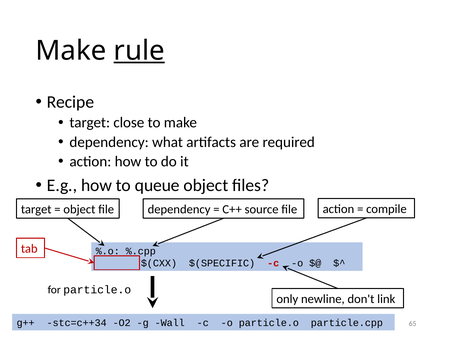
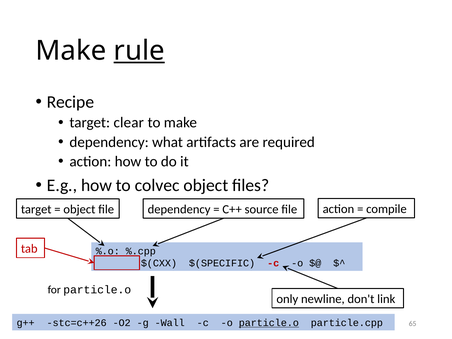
close: close -> clear
queue: queue -> colvec
stc=c++34: stc=c++34 -> stc=c++26
particle.o at (269, 323) underline: none -> present
